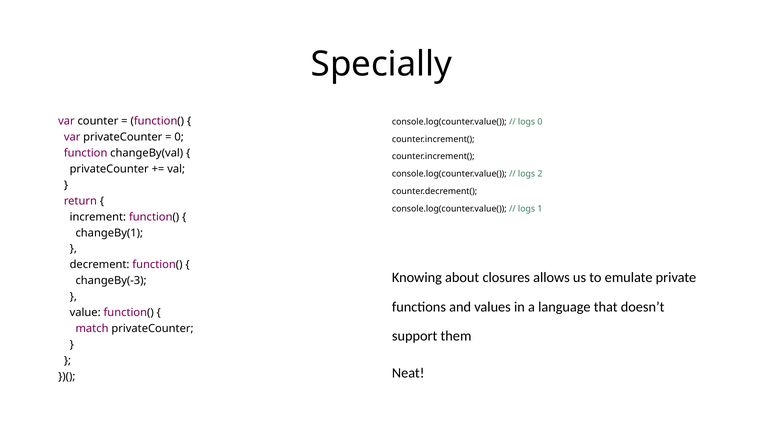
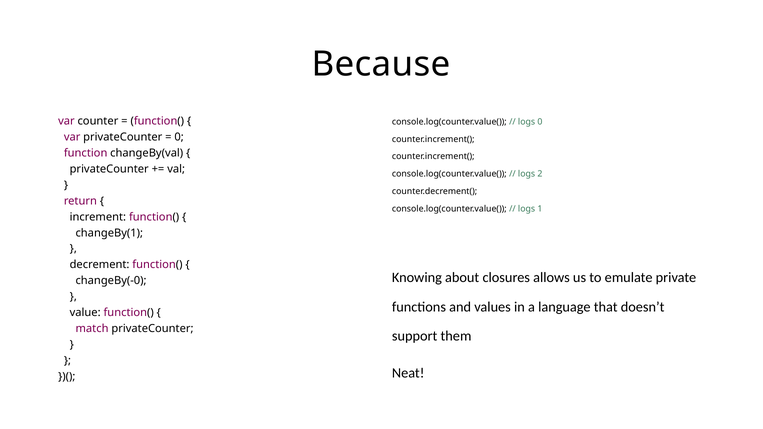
Specially: Specially -> Because
changeBy(-3: changeBy(-3 -> changeBy(-0
